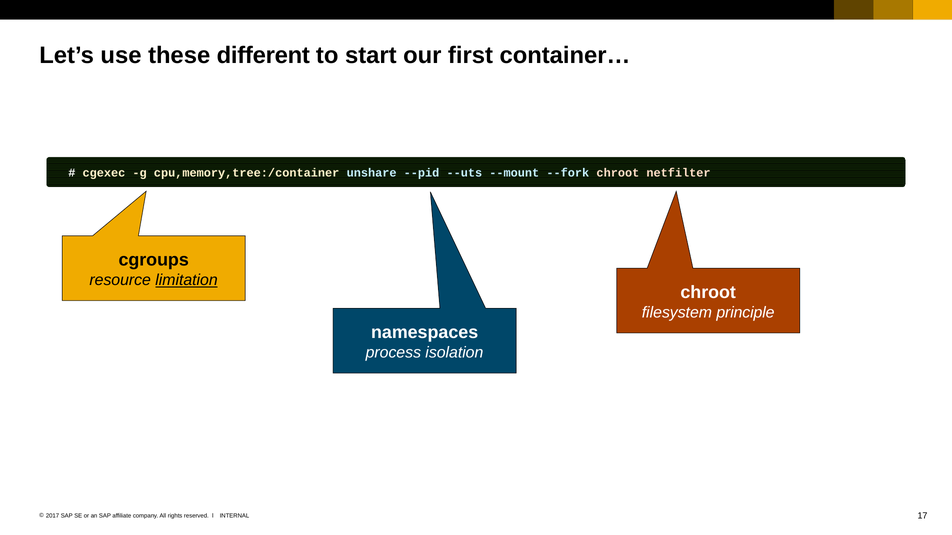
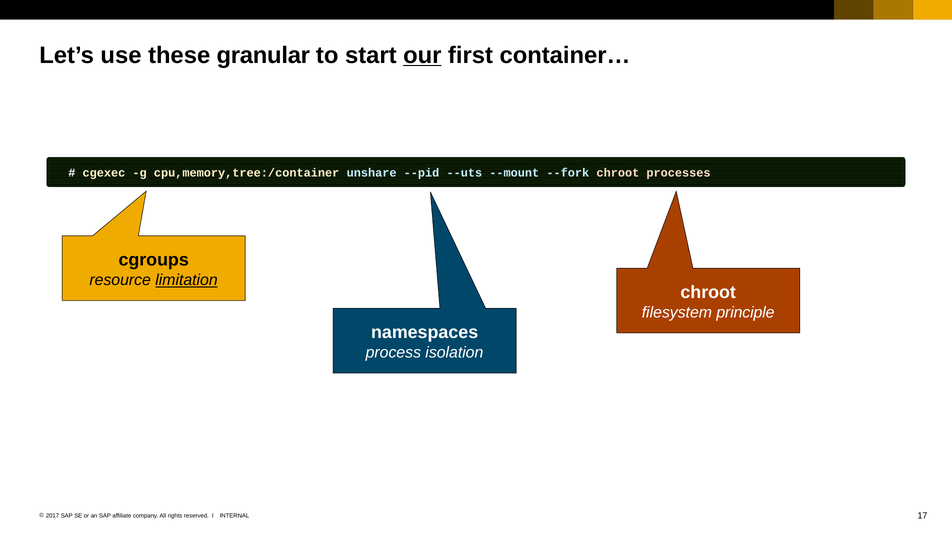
different: different -> granular
our underline: none -> present
netfilter: netfilter -> processes
